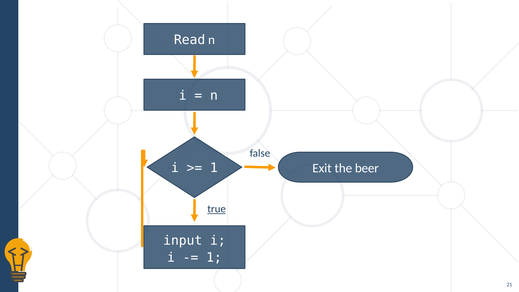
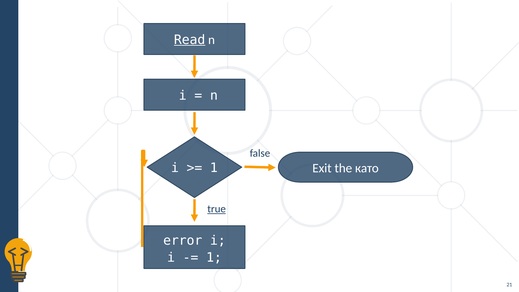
Read underline: none -> present
beer: beer -> като
input: input -> error
